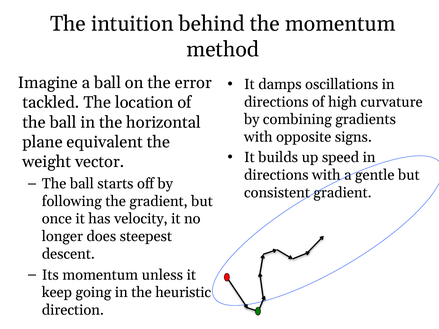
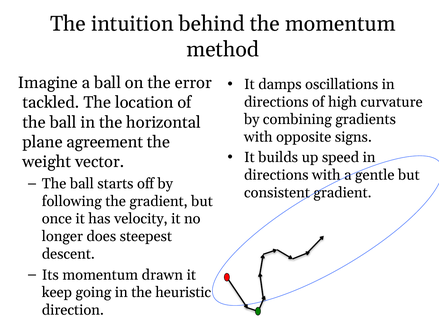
equivalent: equivalent -> agreement
unless: unless -> drawn
